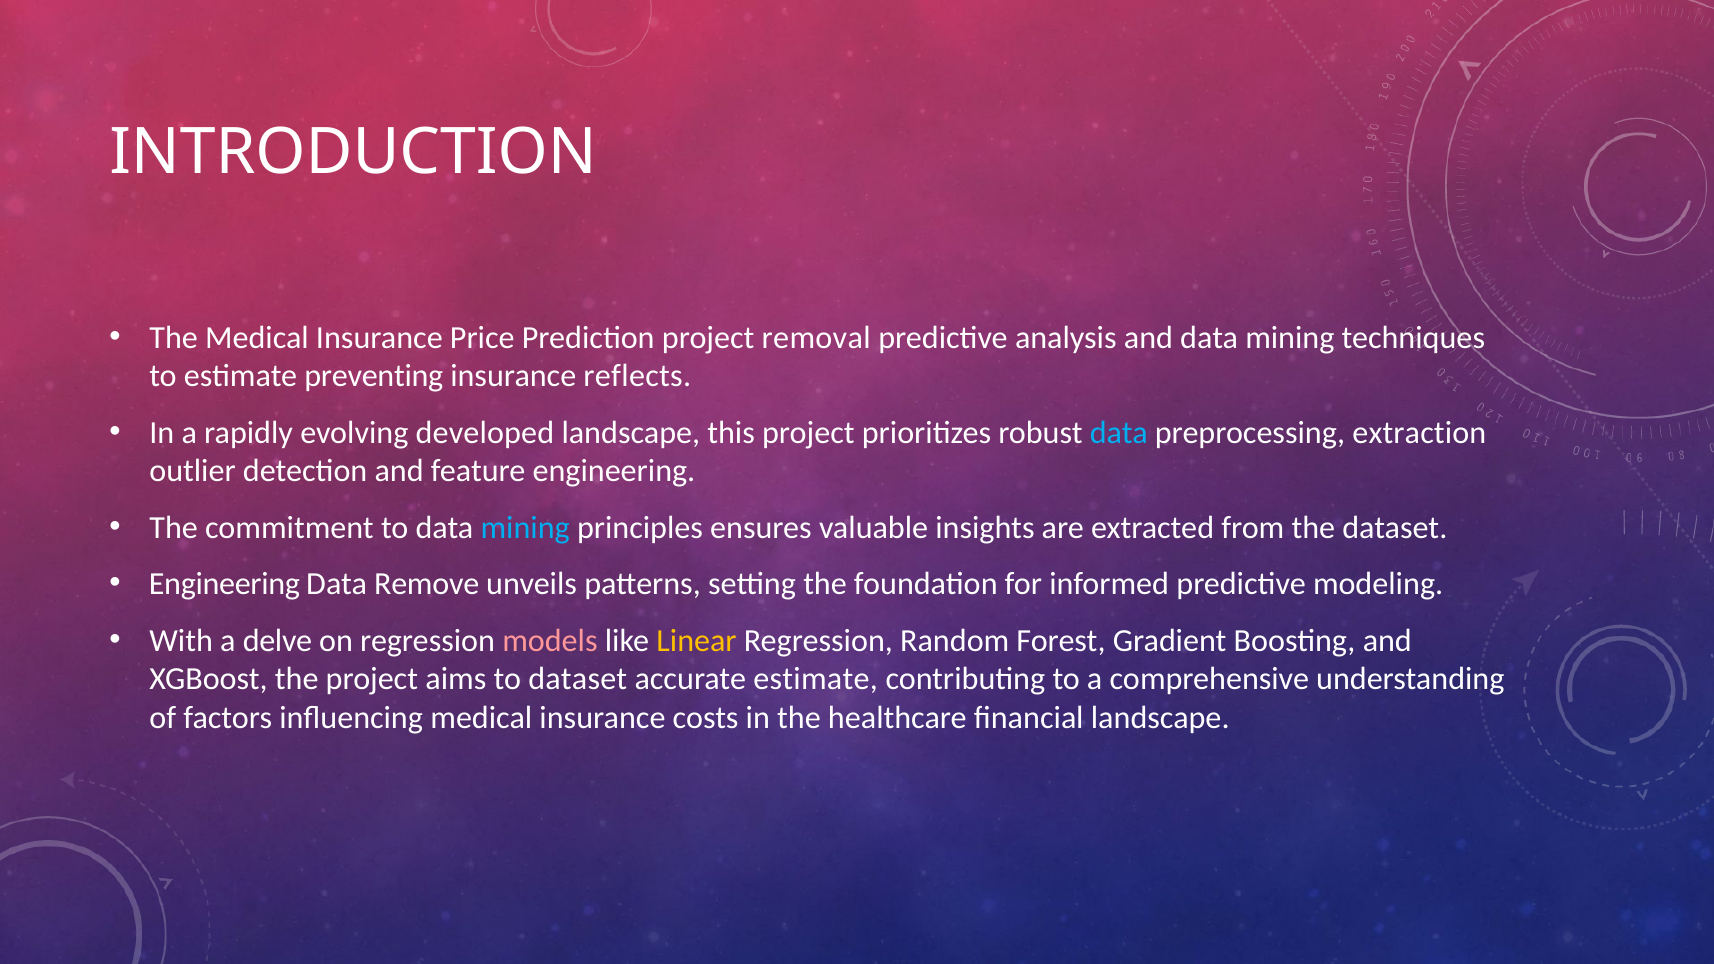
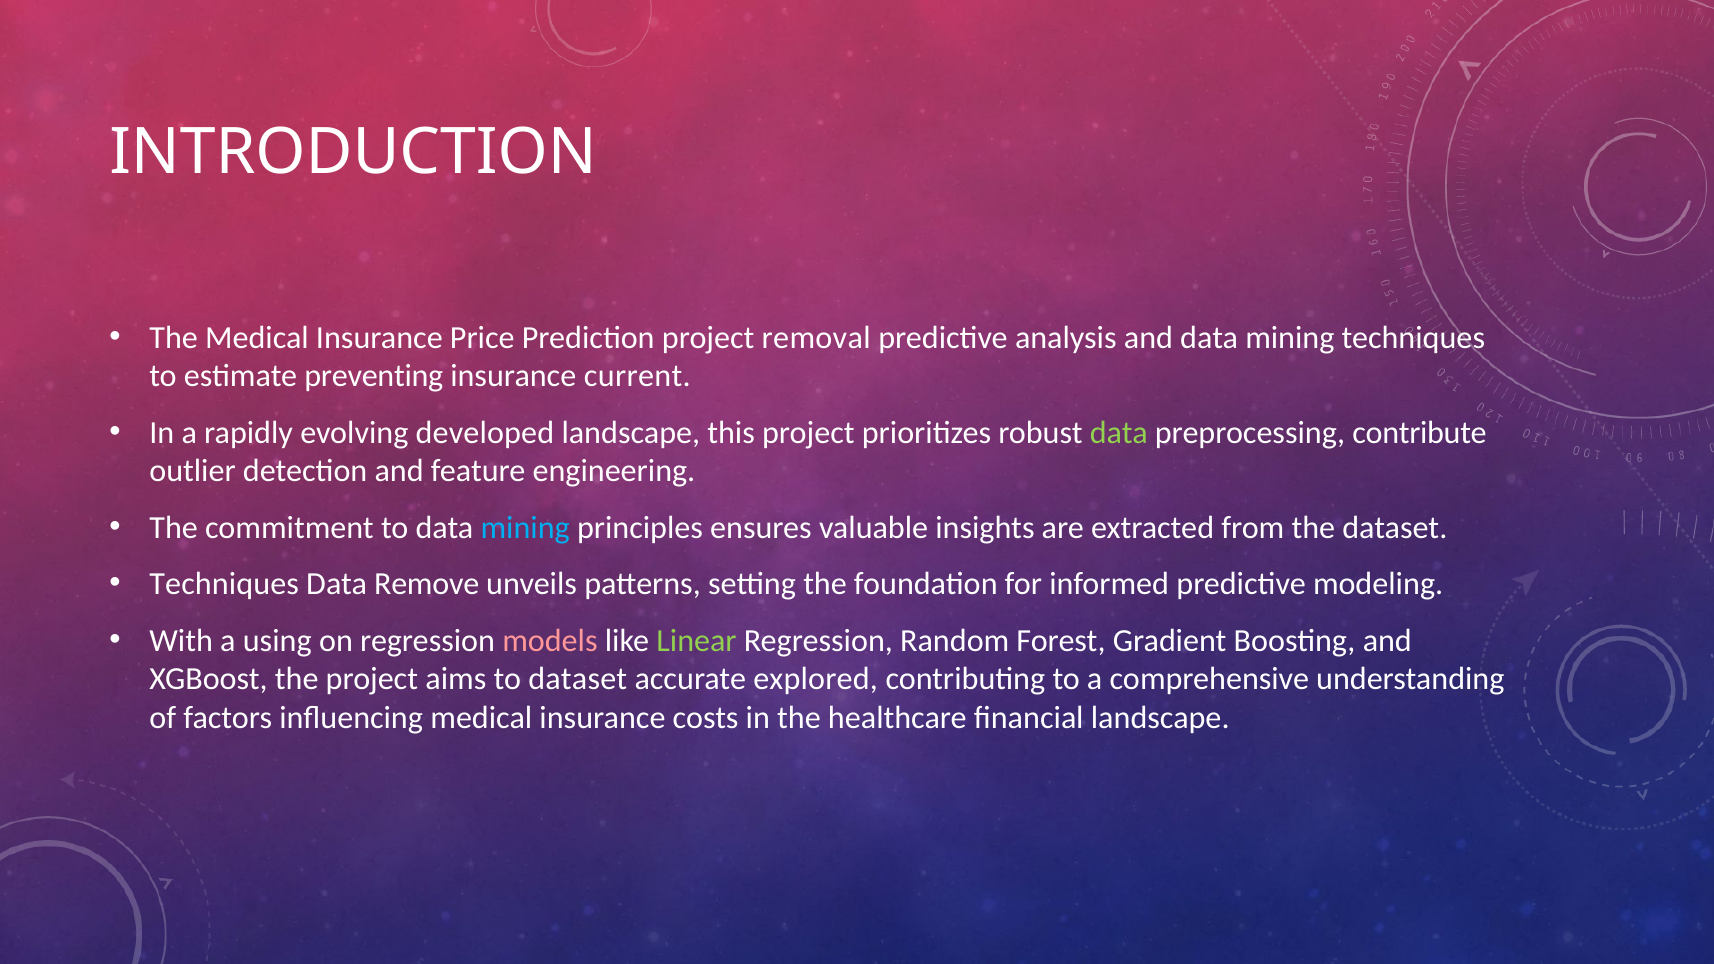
reflects: reflects -> current
data at (1119, 433) colour: light blue -> light green
extraction: extraction -> contribute
Engineering at (224, 584): Engineering -> Techniques
delve: delve -> using
Linear colour: yellow -> light green
accurate estimate: estimate -> explored
